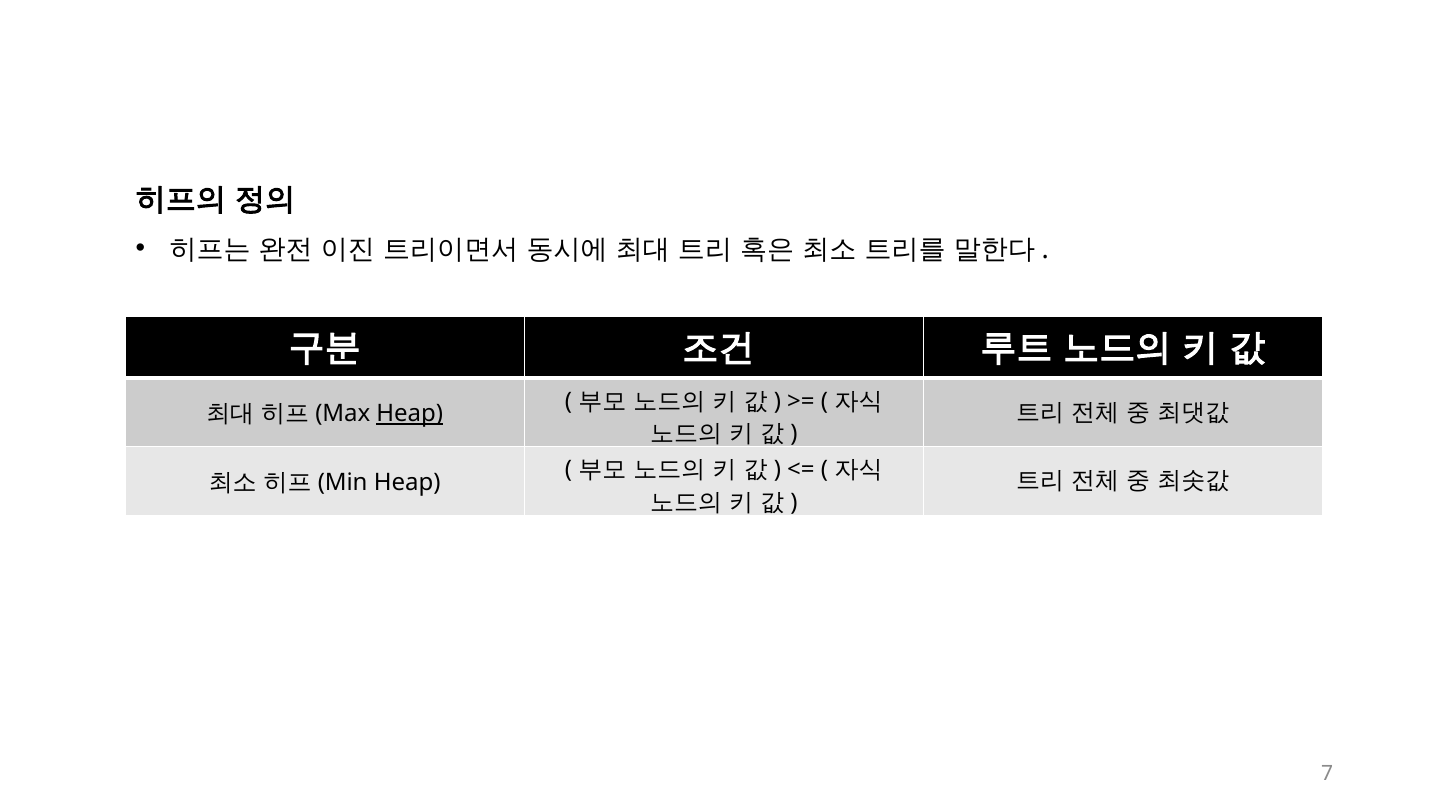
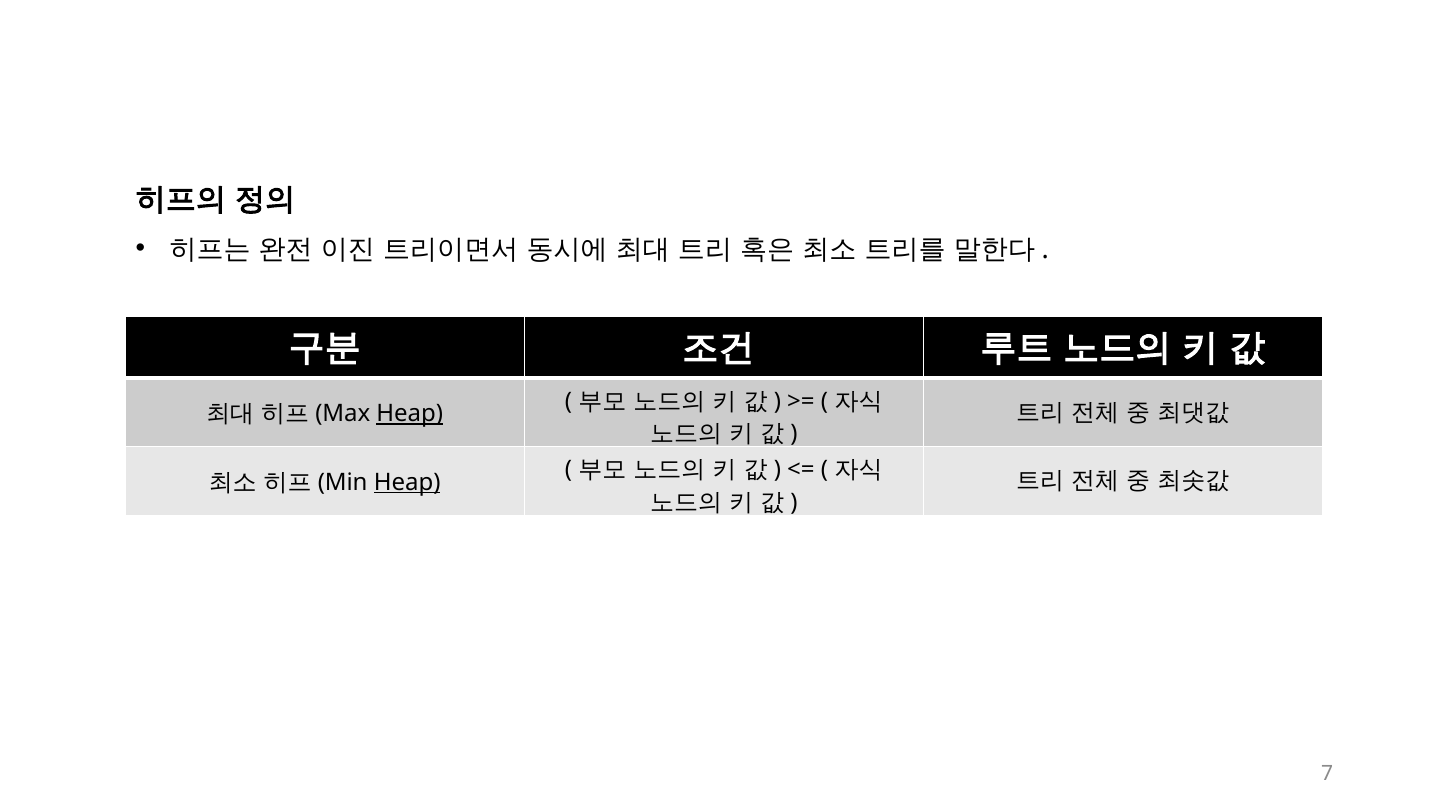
Heap at (407, 482) underline: none -> present
